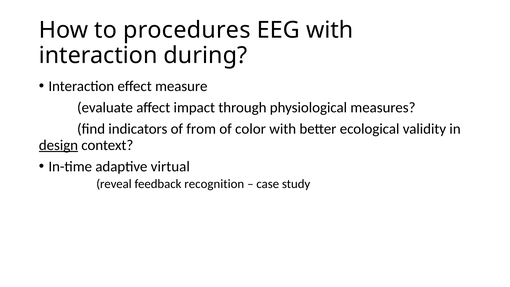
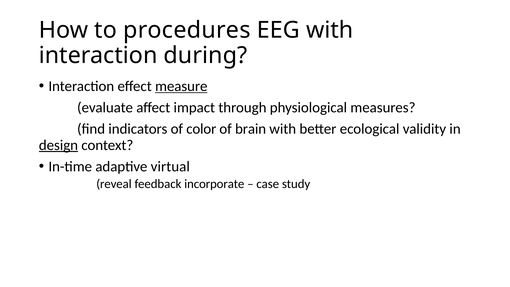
measure underline: none -> present
from: from -> color
color: color -> brain
recognition: recognition -> incorporate
